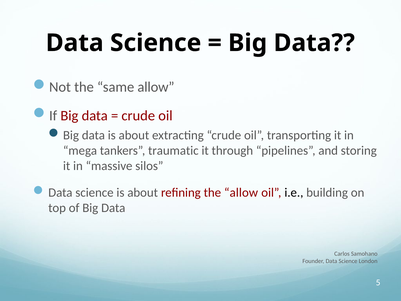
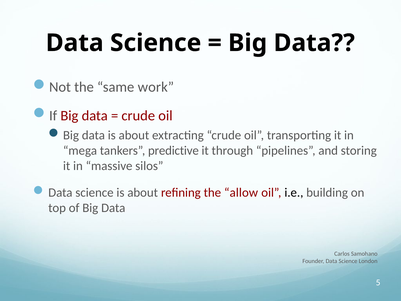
same allow: allow -> work
traumatic: traumatic -> predictive
